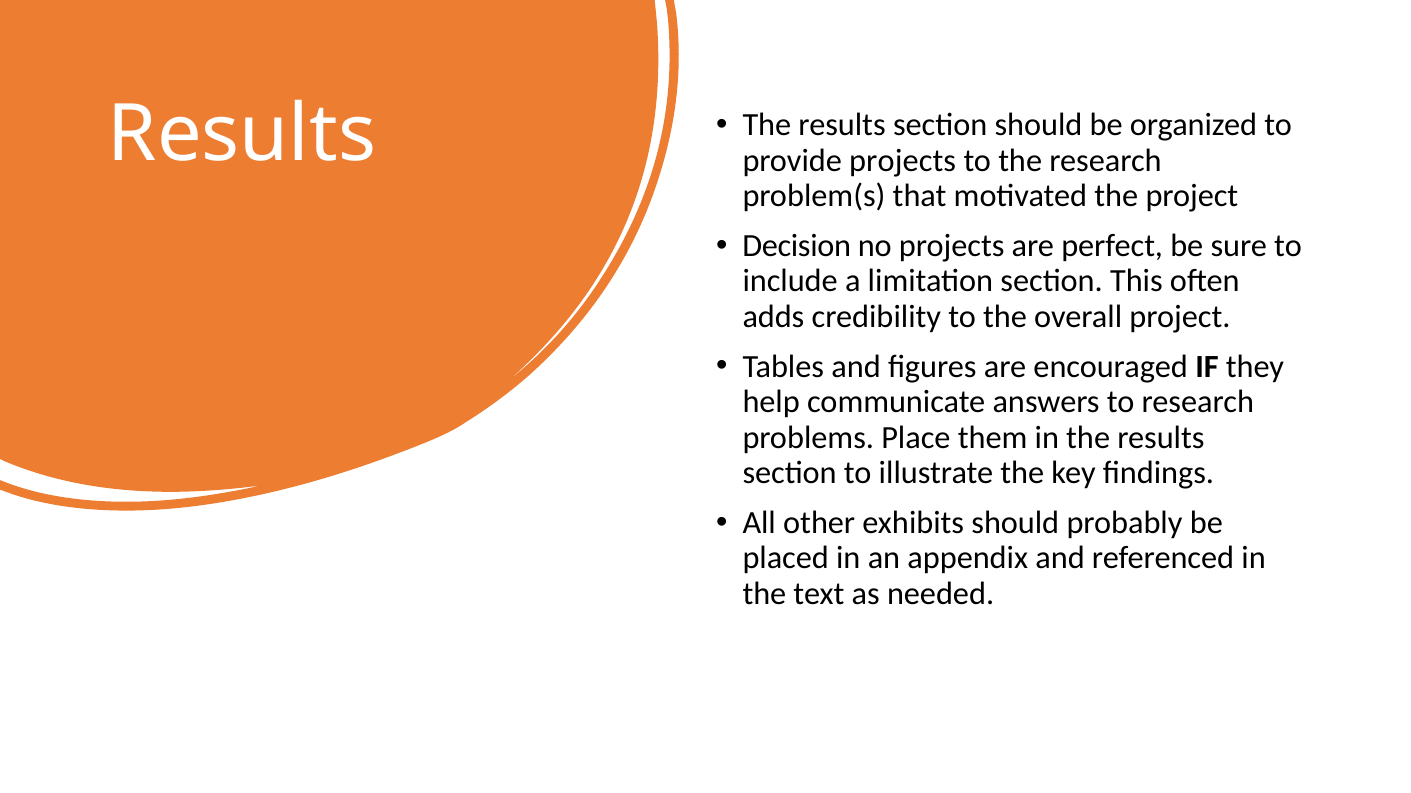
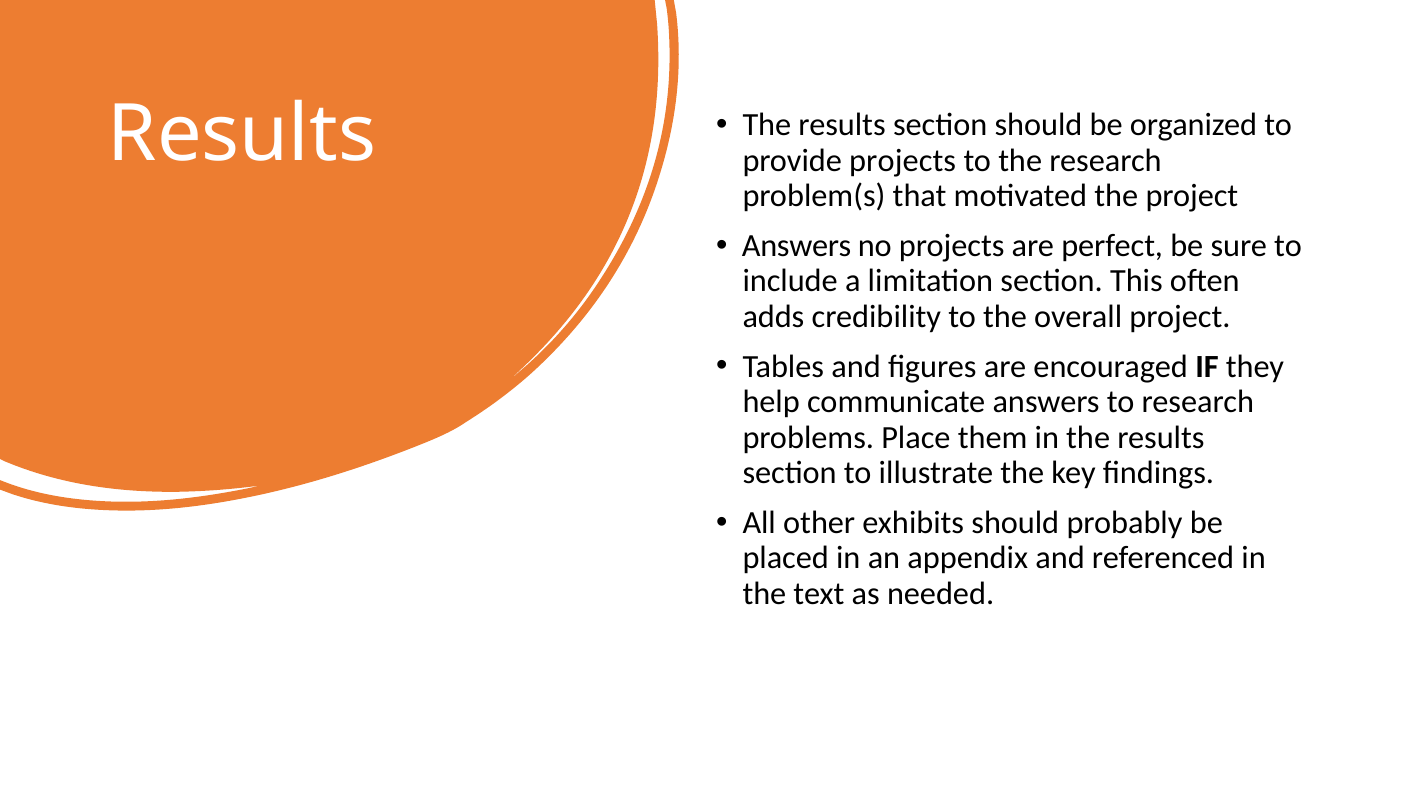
Decision at (797, 246): Decision -> Answers
